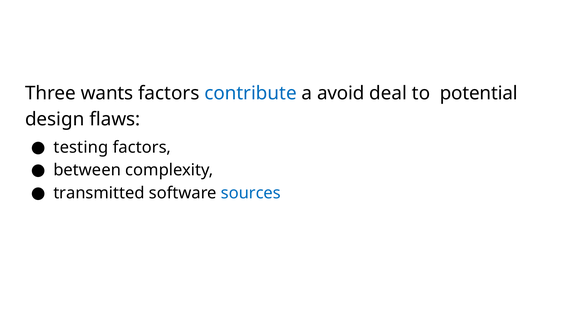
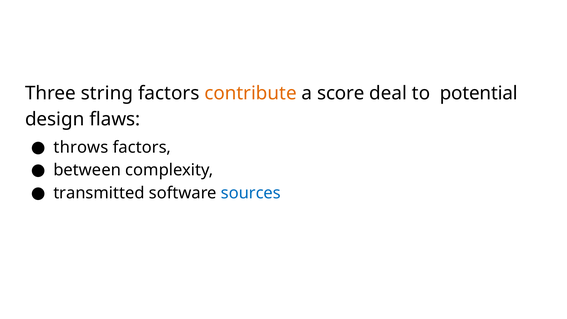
wants: wants -> string
contribute colour: blue -> orange
avoid: avoid -> score
testing: testing -> throws
